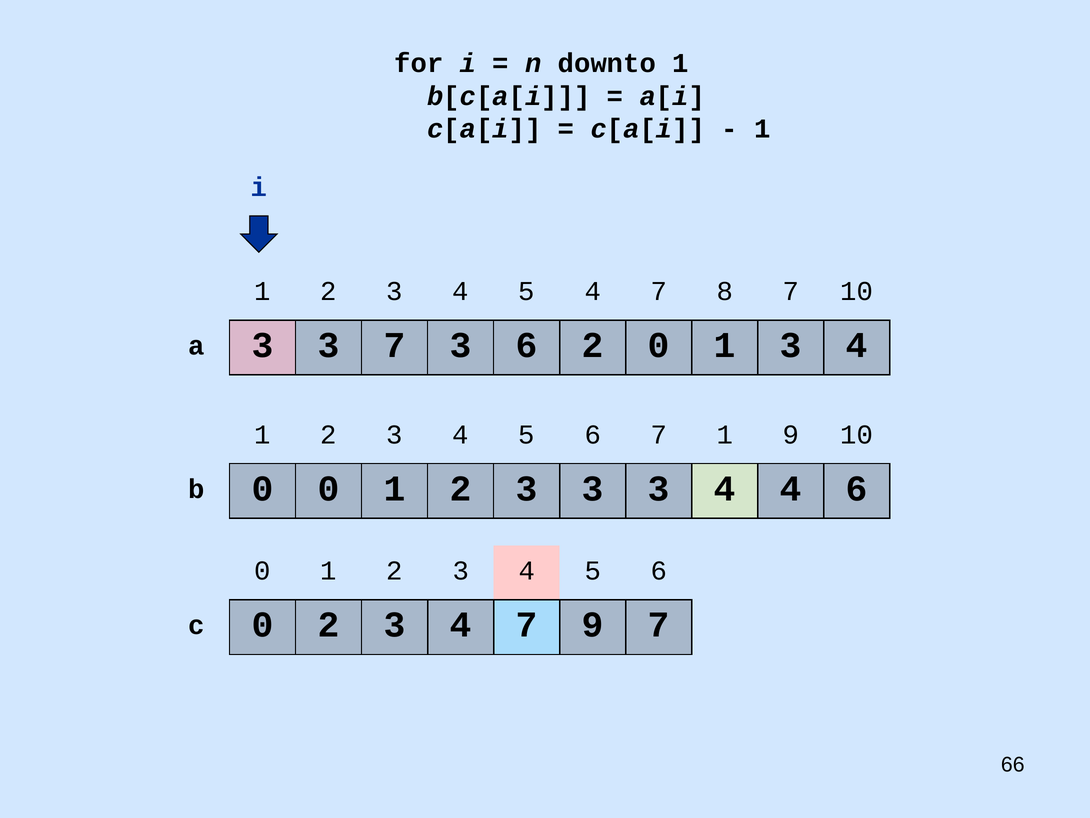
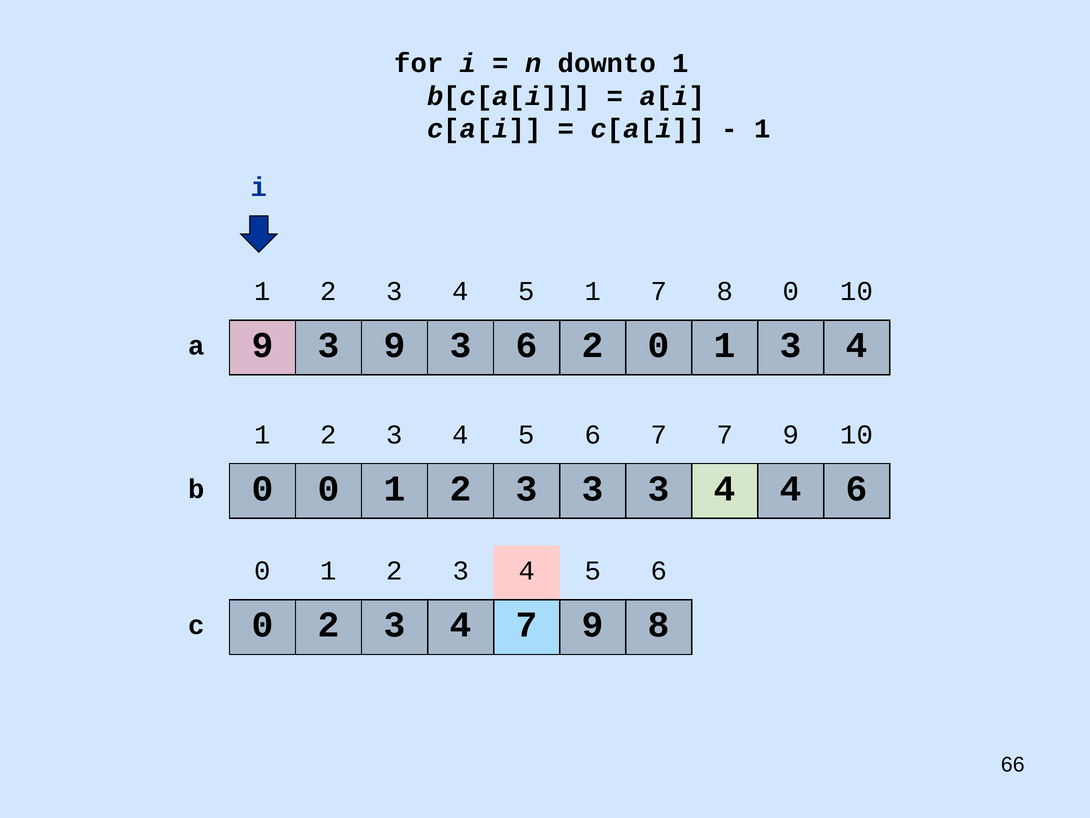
5 4: 4 -> 1
8 7: 7 -> 0
a 3: 3 -> 9
3 7: 7 -> 9
7 1: 1 -> 7
9 7: 7 -> 8
